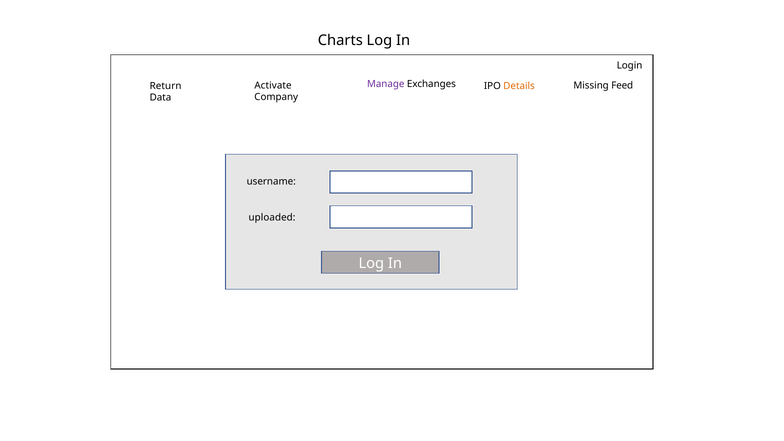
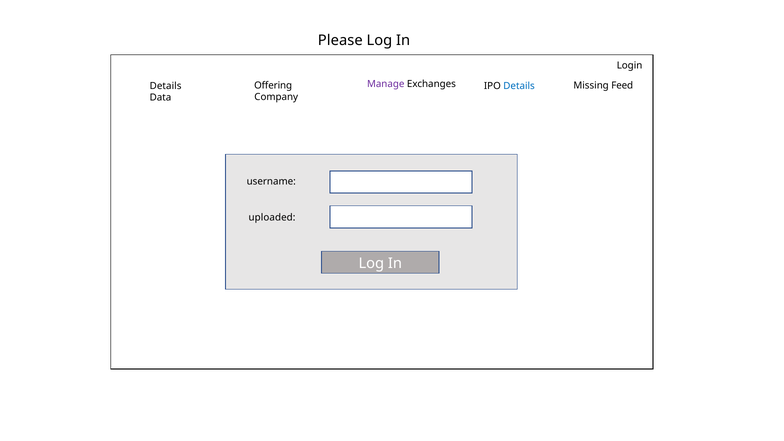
Charts: Charts -> Please
Activate: Activate -> Offering
Return at (166, 86): Return -> Details
Details at (519, 86) colour: orange -> blue
